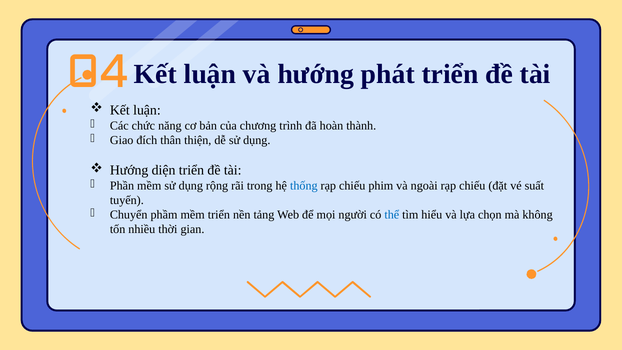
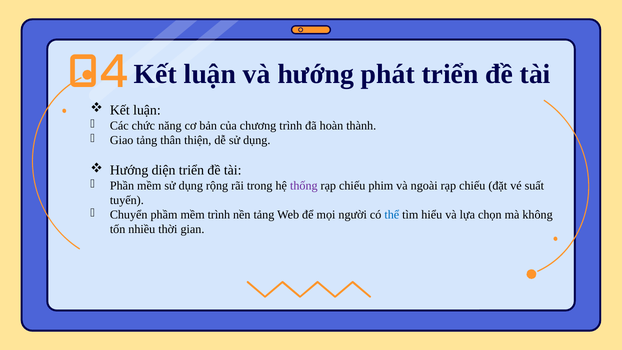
Giao đích: đích -> tảng
thống colour: blue -> purple
mềm triển: triển -> trình
